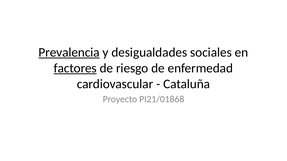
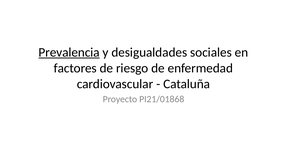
factores underline: present -> none
